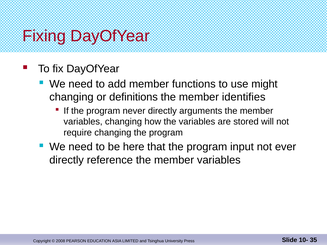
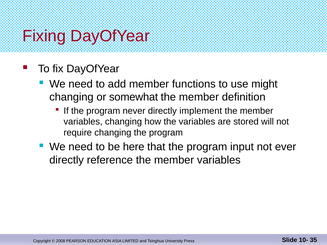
definitions: definitions -> somewhat
identifies: identifies -> definition
arguments: arguments -> implement
